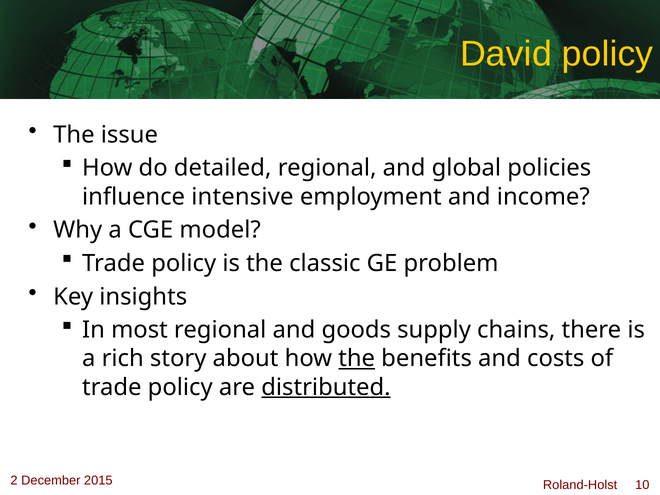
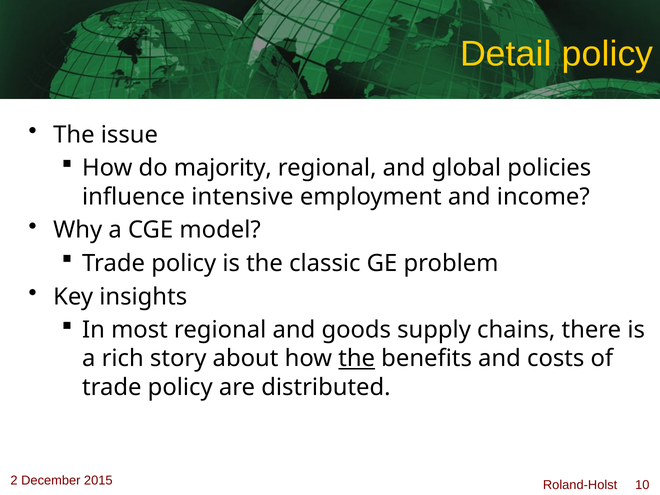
David: David -> Detail
detailed: detailed -> majority
distributed underline: present -> none
